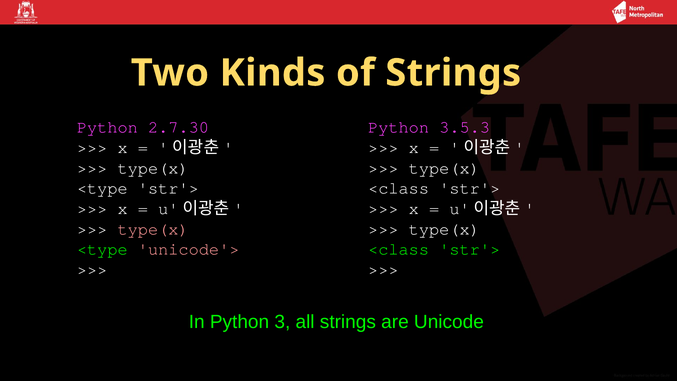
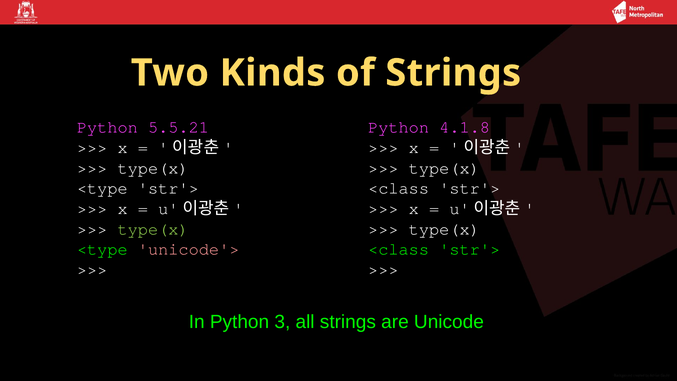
2.7.30: 2.7.30 -> 5.5.21
3.5.3: 3.5.3 -> 4.1.8
type(x at (153, 229) colour: pink -> light green
